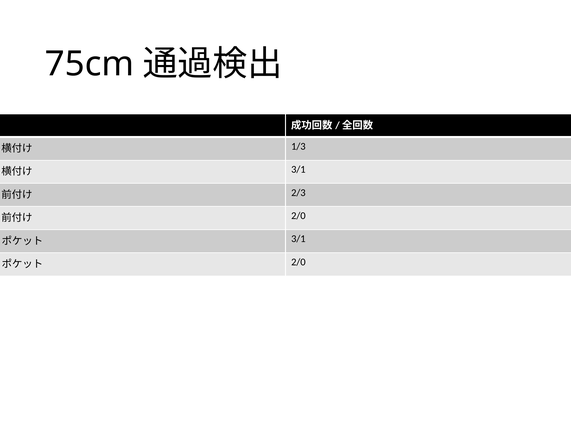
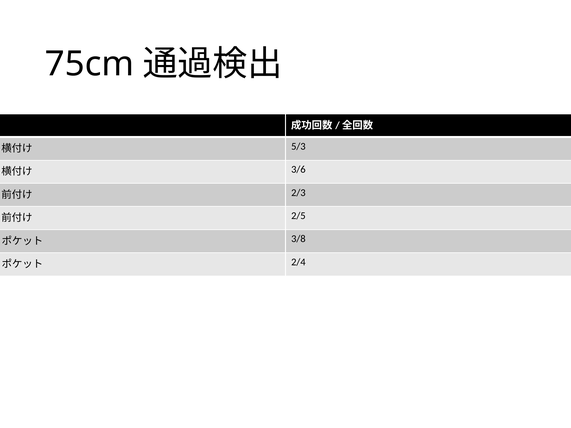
1/3: 1/3 -> 5/3
3/1 at (298, 170): 3/1 -> 3/6
2/0 at (298, 216): 2/0 -> 2/5
3/1 at (298, 239): 3/1 -> 3/8
2/0 at (298, 262): 2/0 -> 2/4
